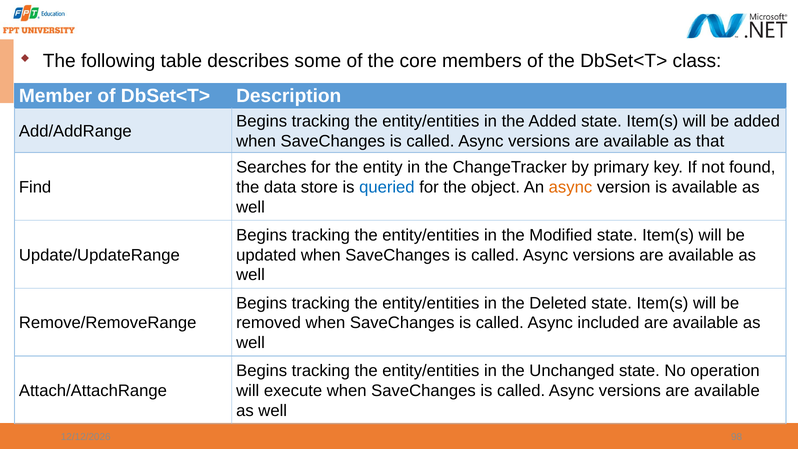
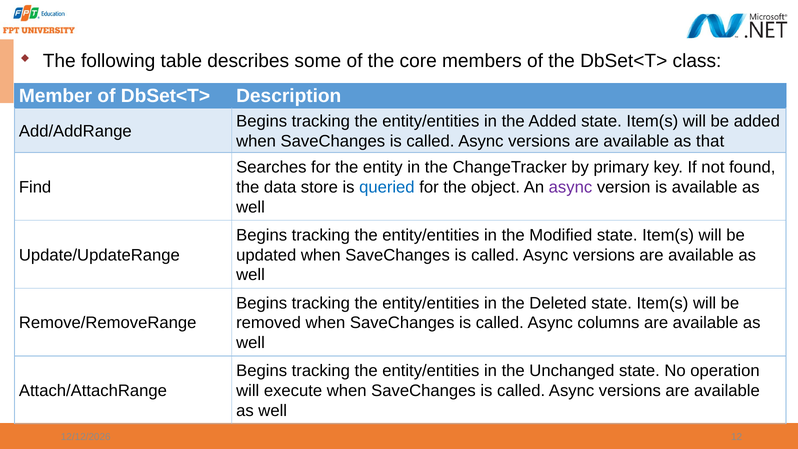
async at (570, 187) colour: orange -> purple
included: included -> columns
98: 98 -> 12
